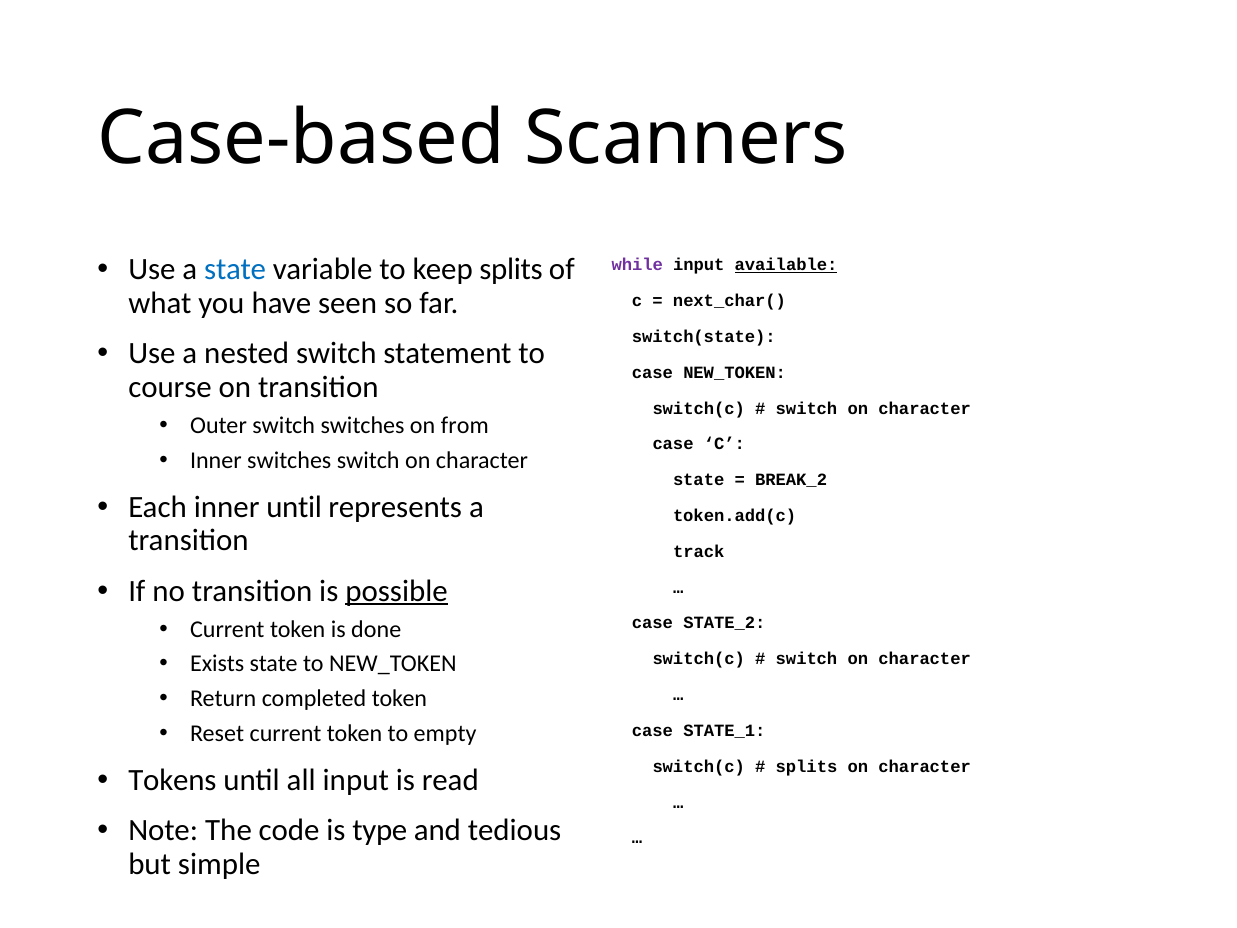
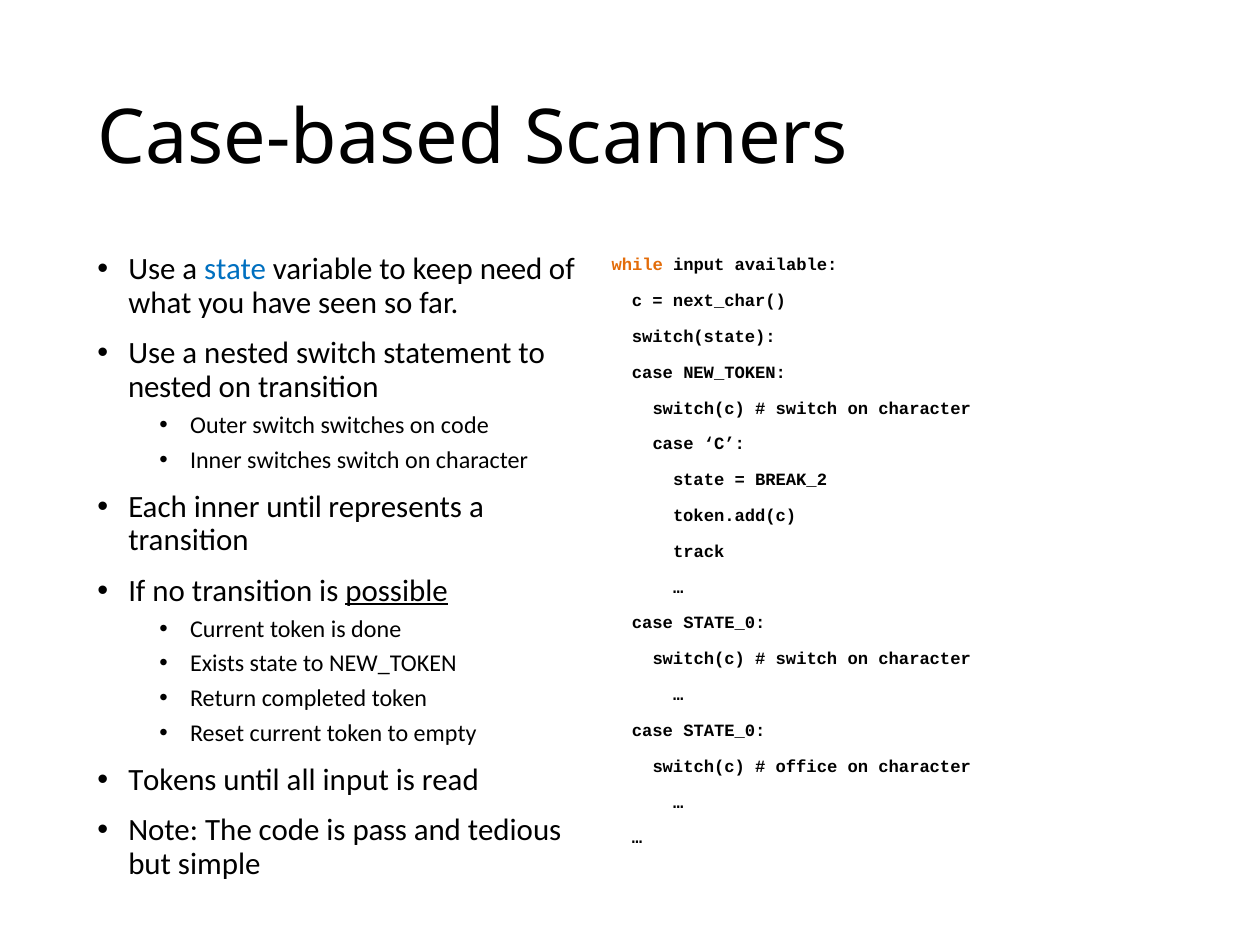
keep splits: splits -> need
while colour: purple -> orange
available underline: present -> none
course at (170, 387): course -> nested
on from: from -> code
STATE_2 at (724, 623): STATE_2 -> STATE_0
STATE_1 at (724, 731): STATE_1 -> STATE_0
splits at (807, 766): splits -> office
type: type -> pass
